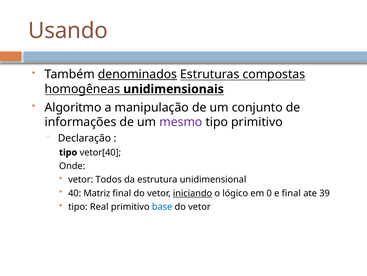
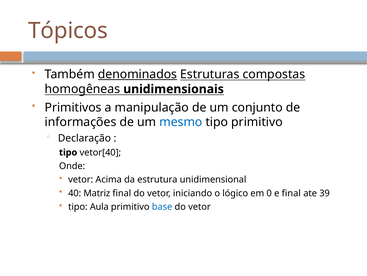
Usando: Usando -> Tópicos
Algoritmo: Algoritmo -> Primitivos
mesmo colour: purple -> blue
Todos: Todos -> Acima
iniciando underline: present -> none
Real: Real -> Aula
